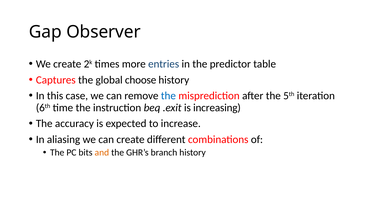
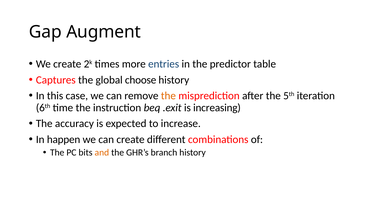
Observer: Observer -> Augment
the at (168, 96) colour: blue -> orange
aliasing: aliasing -> happen
